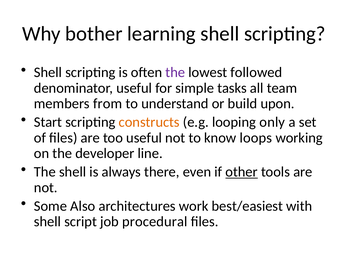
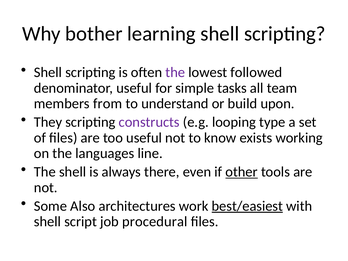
Start: Start -> They
constructs colour: orange -> purple
only: only -> type
loops: loops -> exists
developer: developer -> languages
best/easiest underline: none -> present
